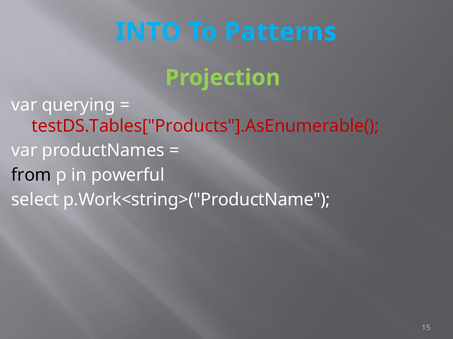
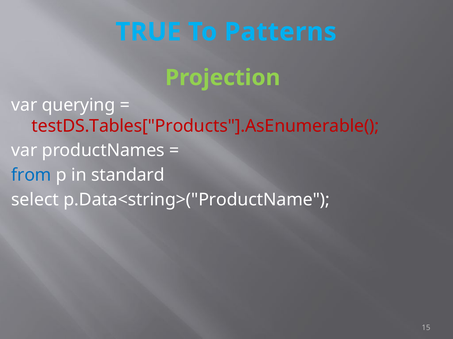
INTO: INTO -> TRUE
from colour: black -> blue
powerful: powerful -> standard
p.Work<string>("ProductName: p.Work<string>("ProductName -> p.Data<string>("ProductName
